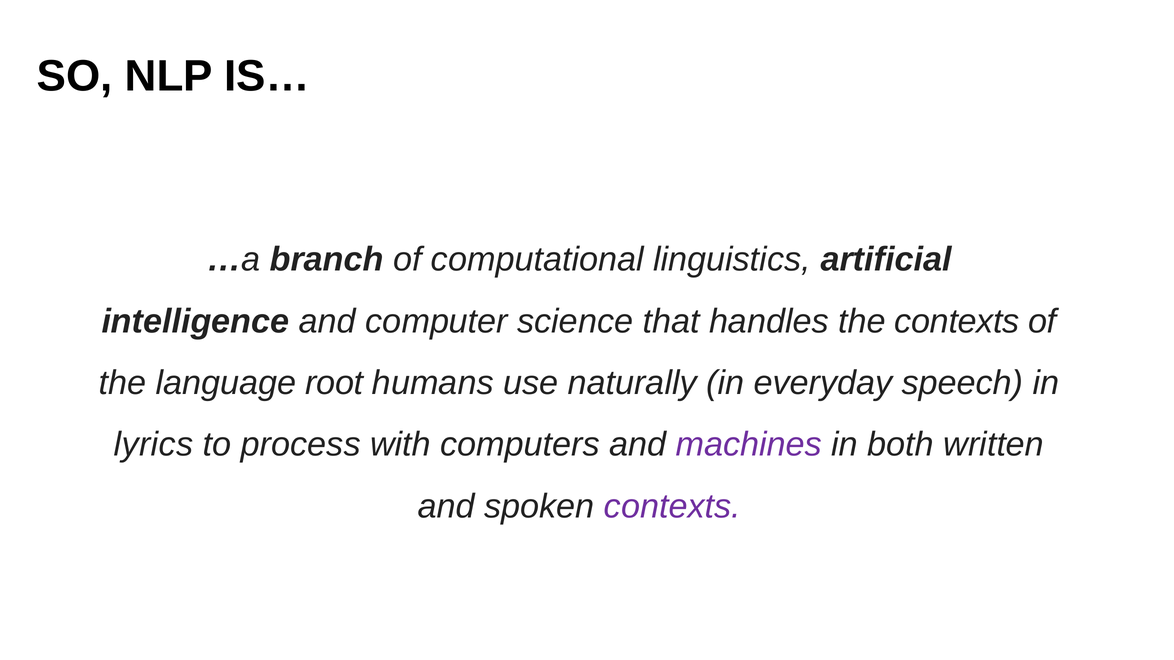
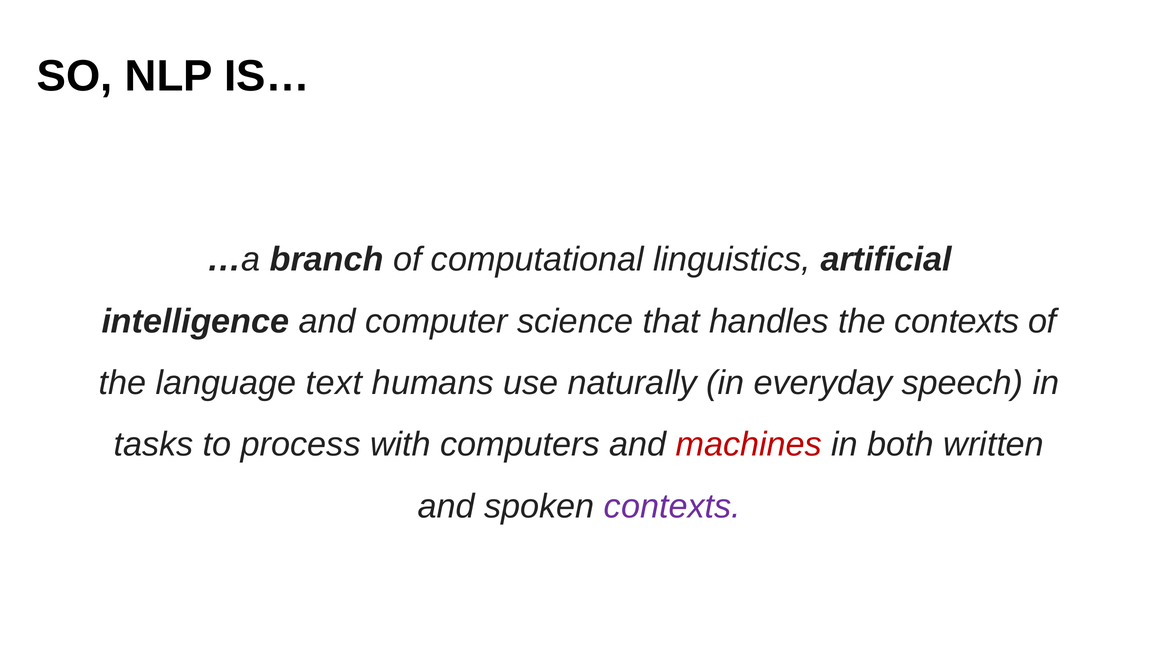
root: root -> text
lyrics: lyrics -> tasks
machines colour: purple -> red
